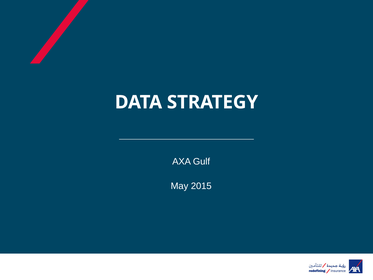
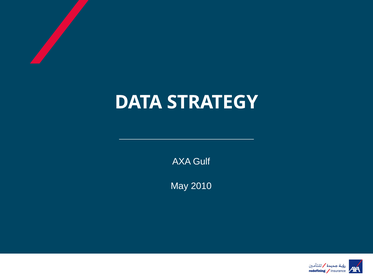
2015: 2015 -> 2010
